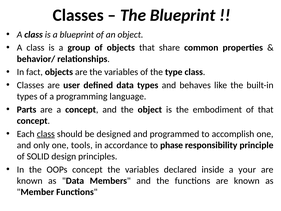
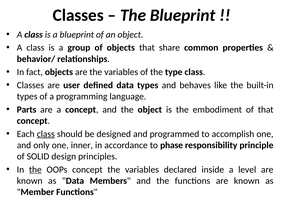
tools: tools -> inner
the at (35, 169) underline: none -> present
your: your -> level
